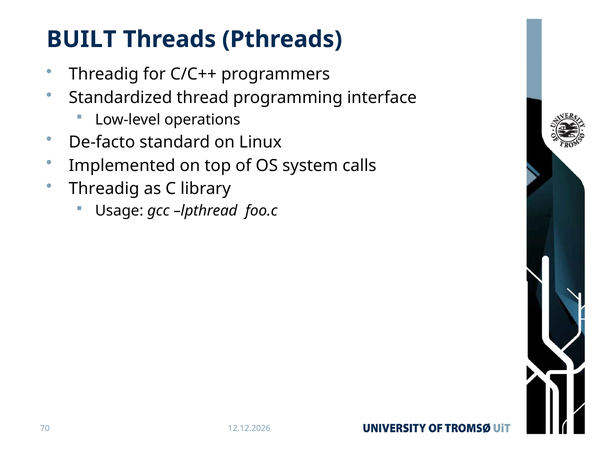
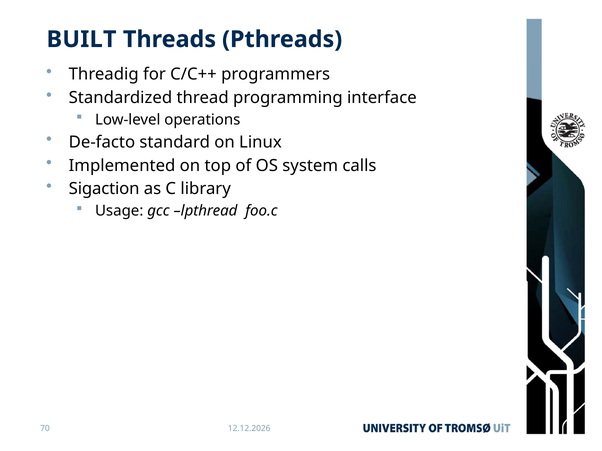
Threadig at (104, 189): Threadig -> Sigaction
